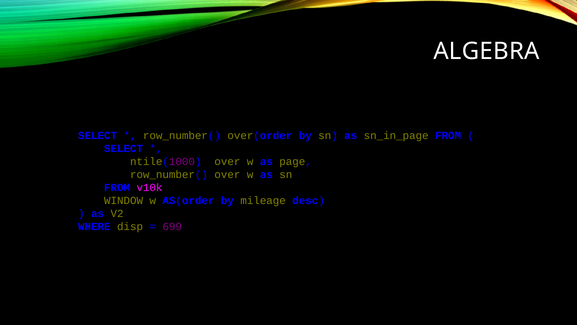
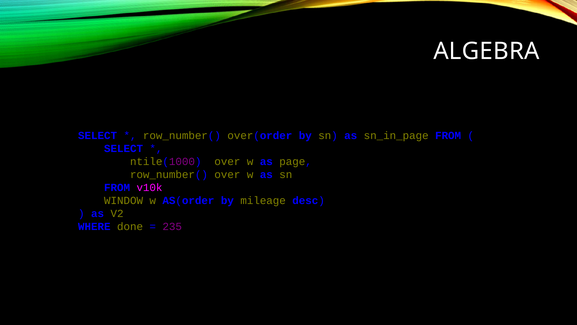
disp: disp -> done
699: 699 -> 235
